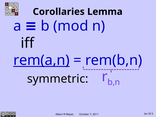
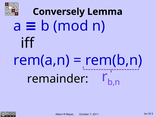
Corollaries: Corollaries -> Conversely
rem(a,n underline: present -> none
symmetric: symmetric -> remainder
